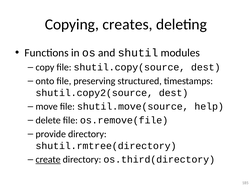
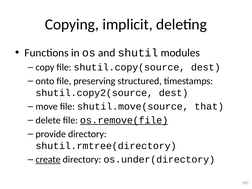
creates: creates -> implicit
help: help -> that
os.remove(file underline: none -> present
os.third(directory: os.third(directory -> os.under(directory
